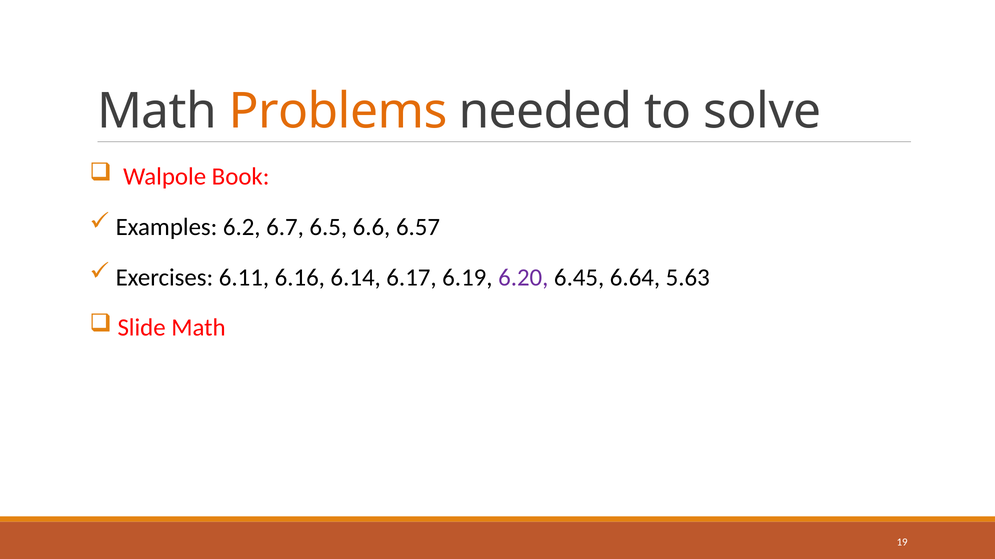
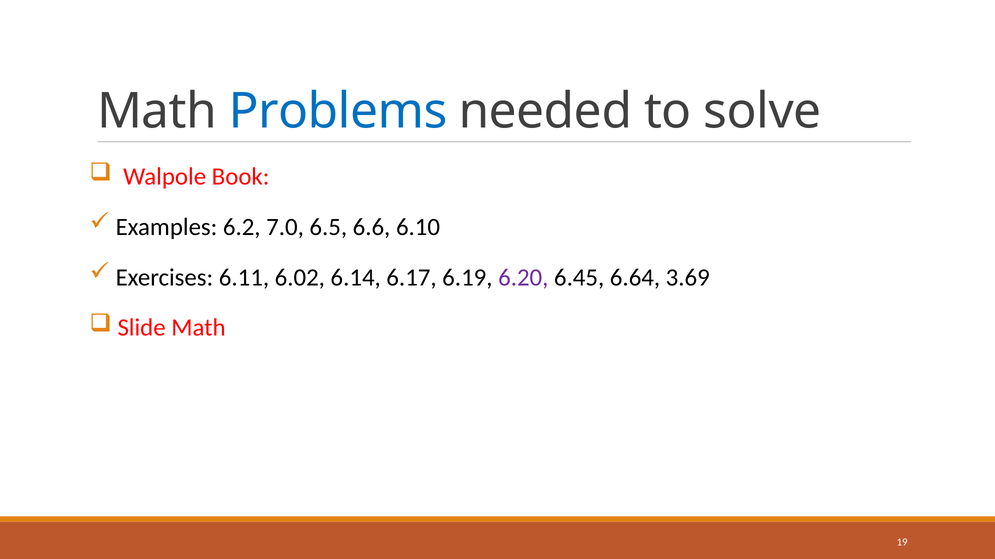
Problems colour: orange -> blue
6.7: 6.7 -> 7.0
6.57: 6.57 -> 6.10
6.16: 6.16 -> 6.02
5.63: 5.63 -> 3.69
